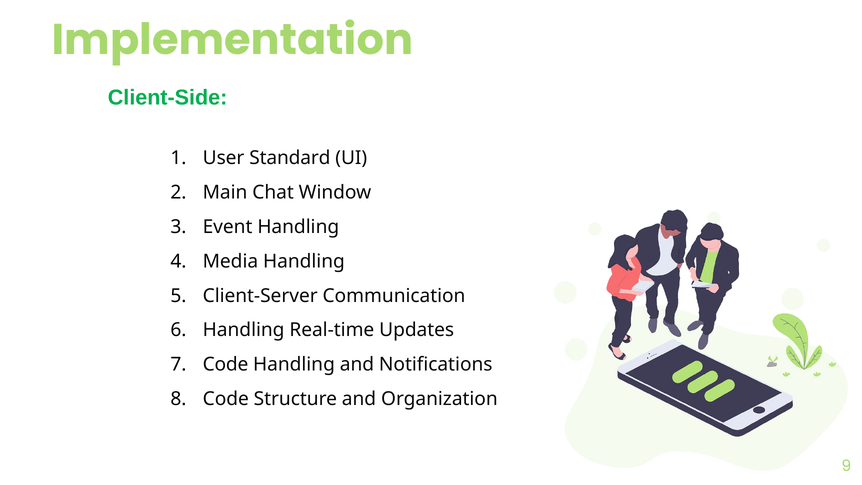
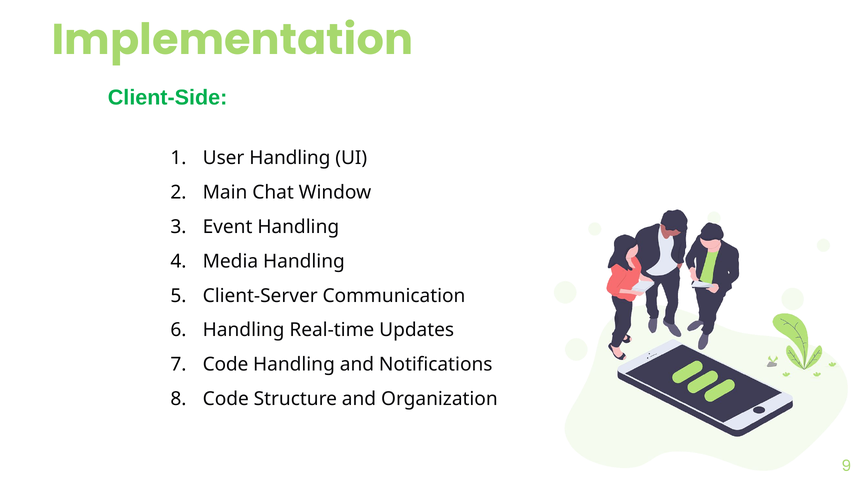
User Standard: Standard -> Handling
